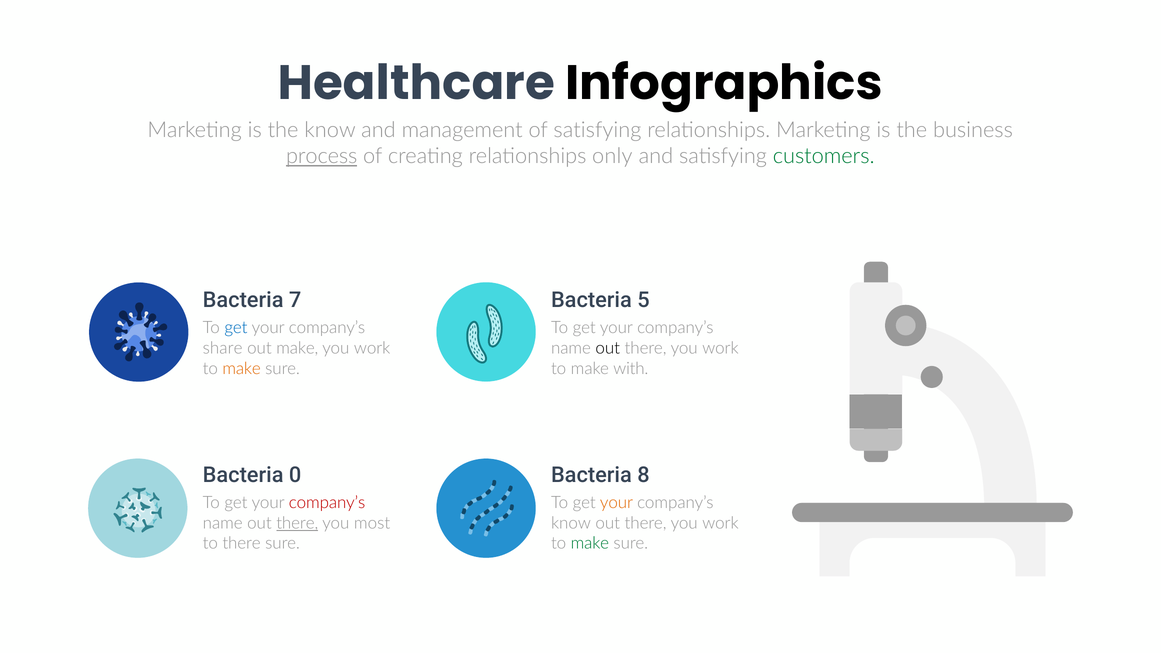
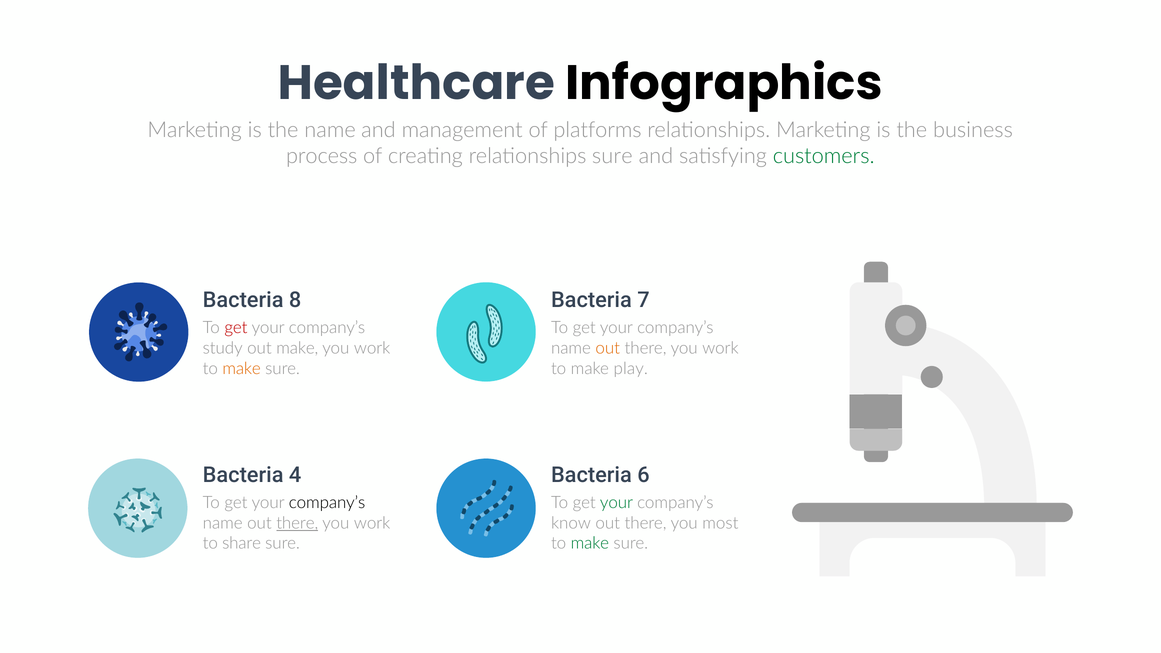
the know: know -> name
of satisfying: satisfying -> platforms
process underline: present -> none
relationships only: only -> sure
7: 7 -> 8
5: 5 -> 7
get at (236, 328) colour: blue -> red
share: share -> study
out at (608, 348) colour: black -> orange
with: with -> play
0: 0 -> 4
8: 8 -> 6
company’s at (327, 503) colour: red -> black
your at (617, 503) colour: orange -> green
most at (372, 523): most -> work
work at (720, 523): work -> most
to there: there -> share
